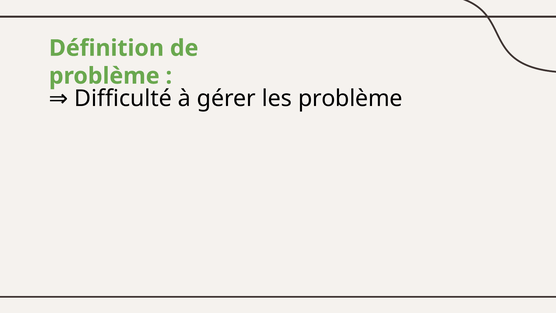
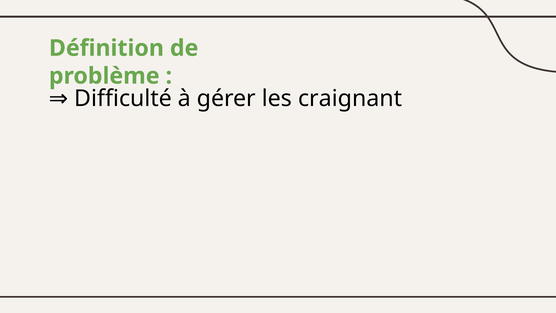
les problème: problème -> craignant
